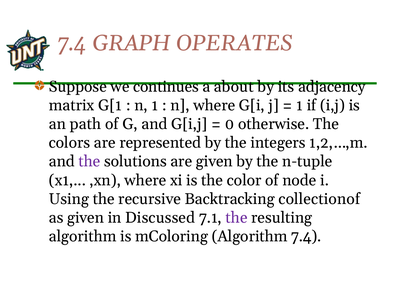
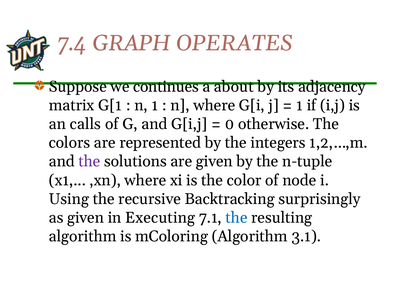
path: path -> calls
collectionof: collectionof -> surprisingly
Discussed: Discussed -> Executing
the at (237, 218) colour: purple -> blue
Algorithm 7.4: 7.4 -> 3.1
